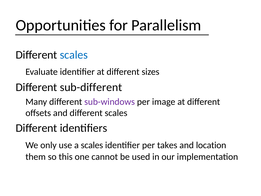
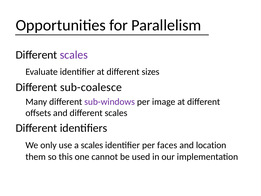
scales at (74, 55) colour: blue -> purple
sub-different: sub-different -> sub-coalesce
takes: takes -> faces
